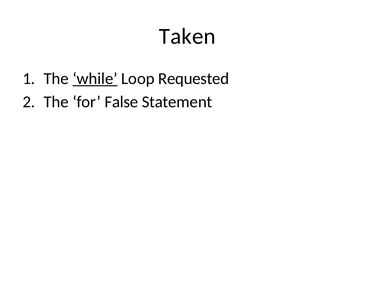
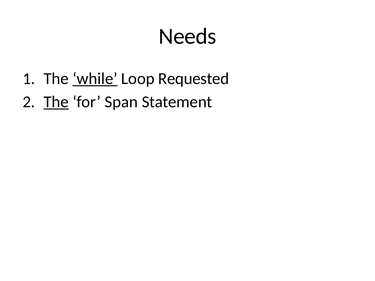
Taken: Taken -> Needs
The at (56, 102) underline: none -> present
False: False -> Span
